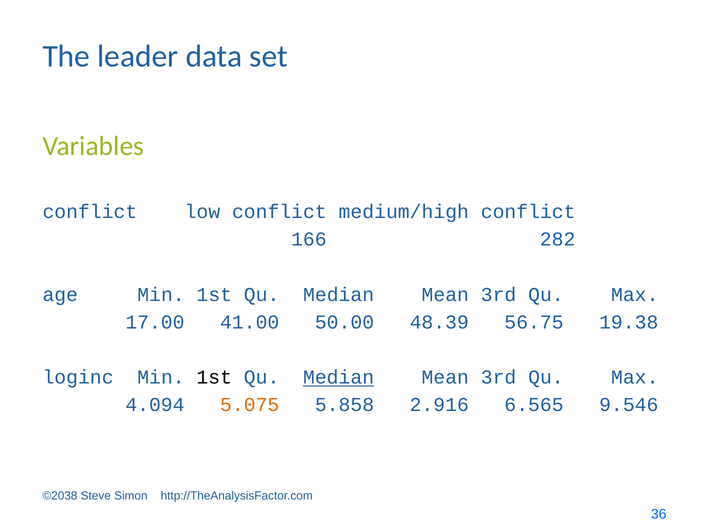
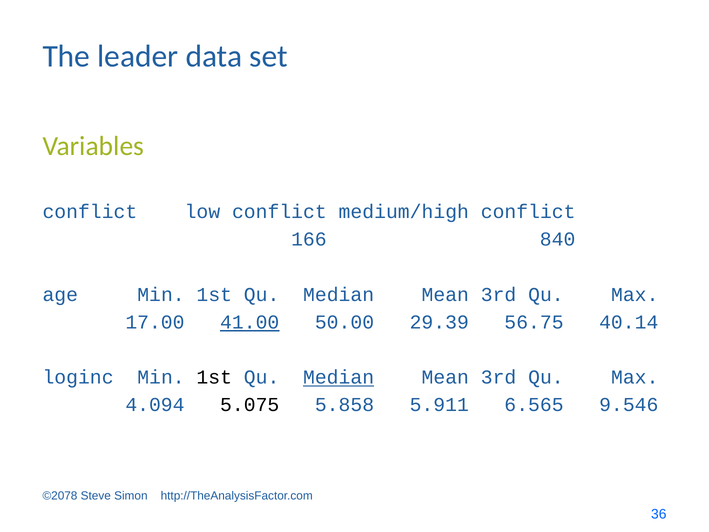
282: 282 -> 840
41.00 underline: none -> present
48.39: 48.39 -> 29.39
19.38: 19.38 -> 40.14
5.075 colour: orange -> black
2.916: 2.916 -> 5.911
©2038: ©2038 -> ©2078
